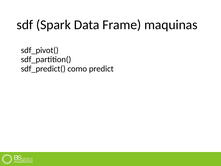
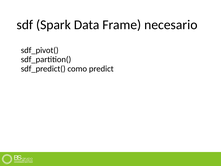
maquinas: maquinas -> necesario
